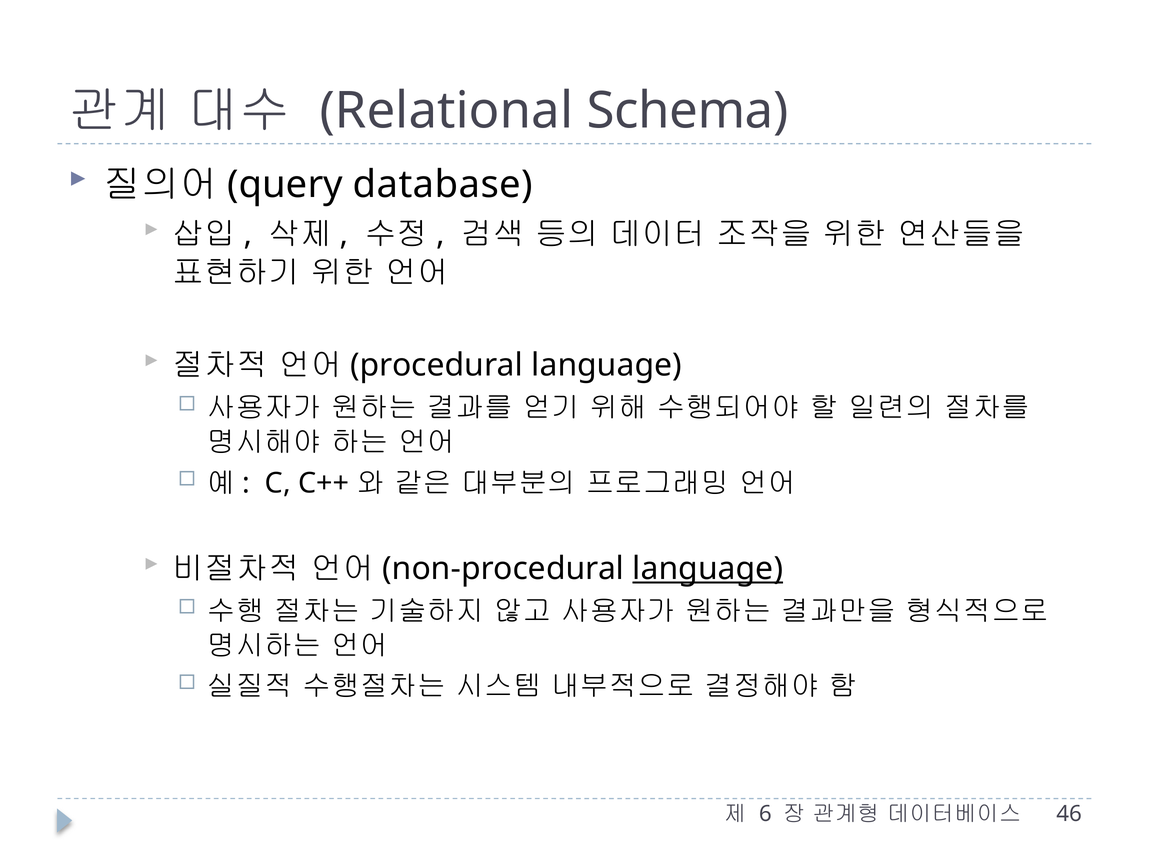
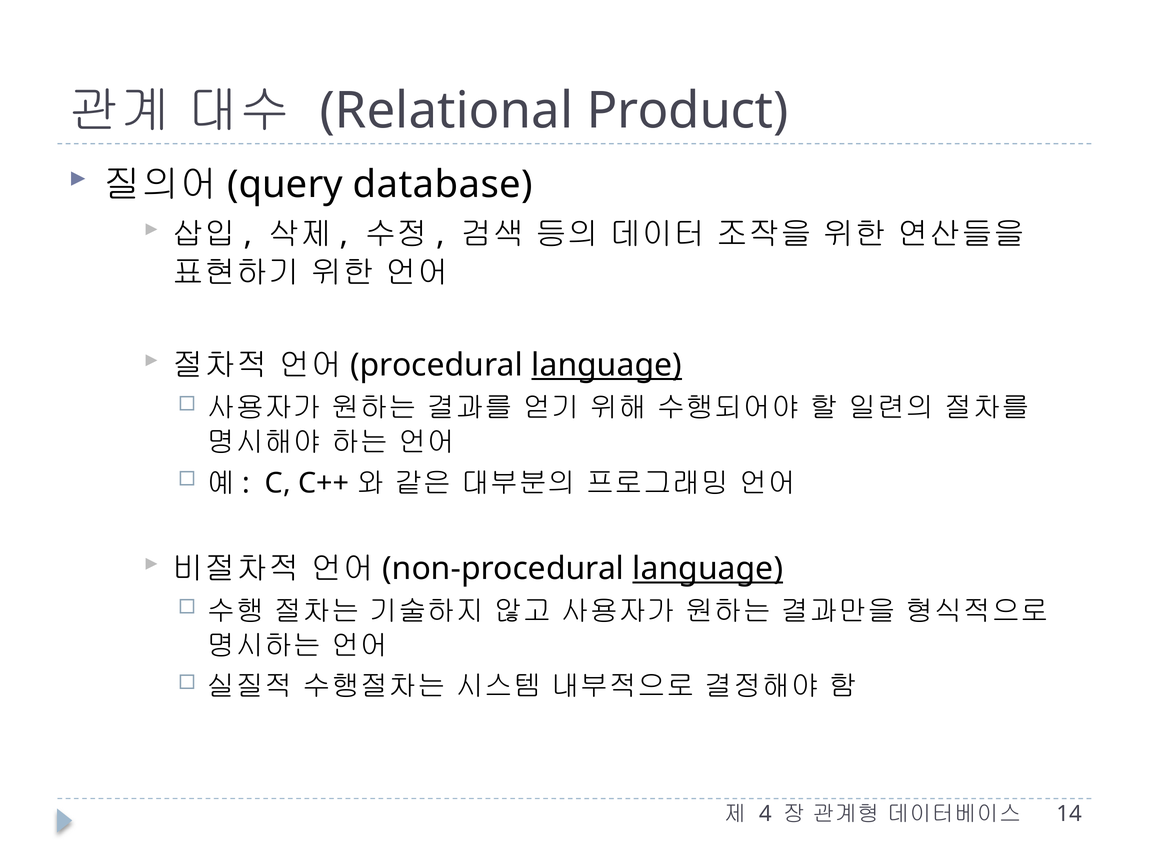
Schema: Schema -> Product
language at (607, 365) underline: none -> present
6: 6 -> 4
46: 46 -> 14
